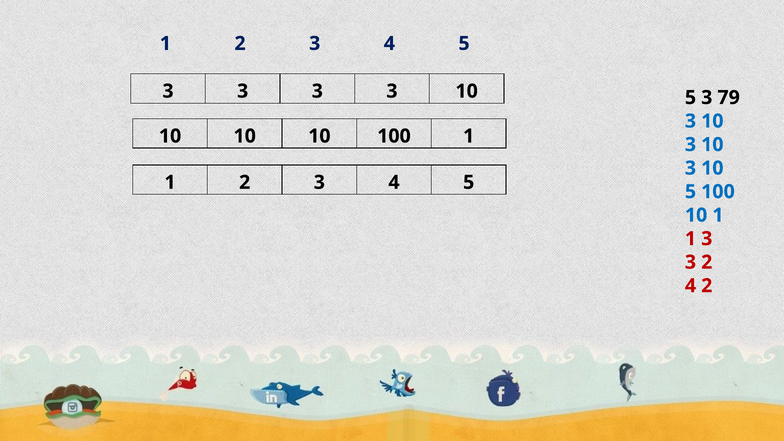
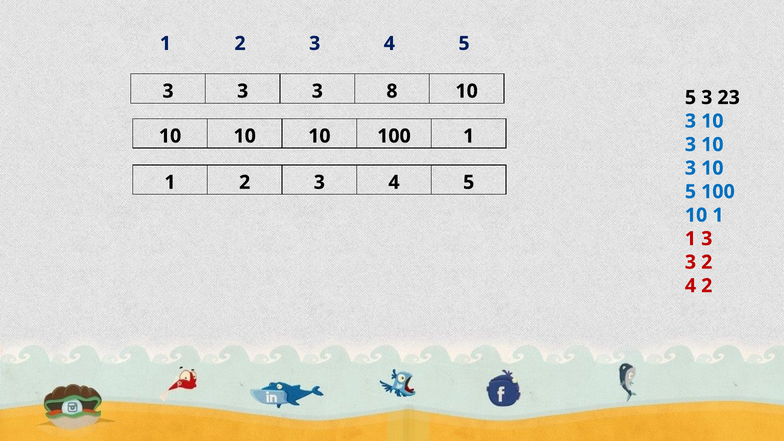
3 3 3 3: 3 -> 8
79: 79 -> 23
